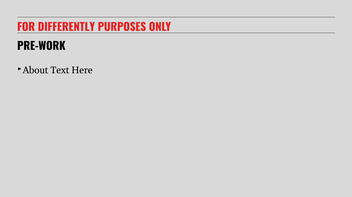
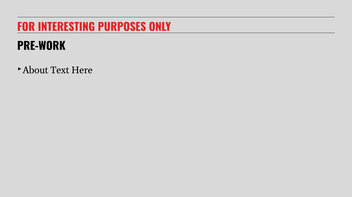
DIFFERENTLY: DIFFERENTLY -> INTERESTING
